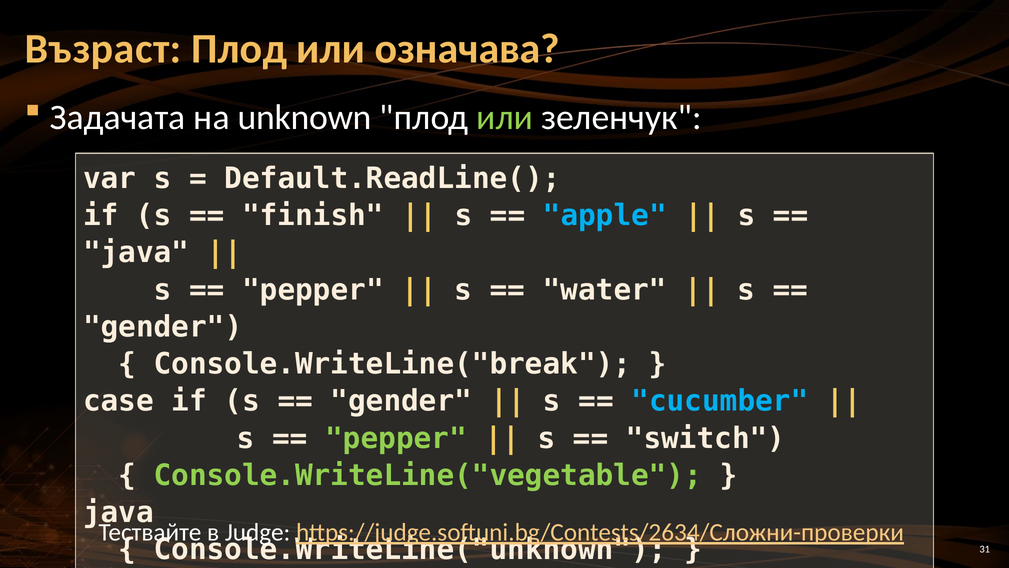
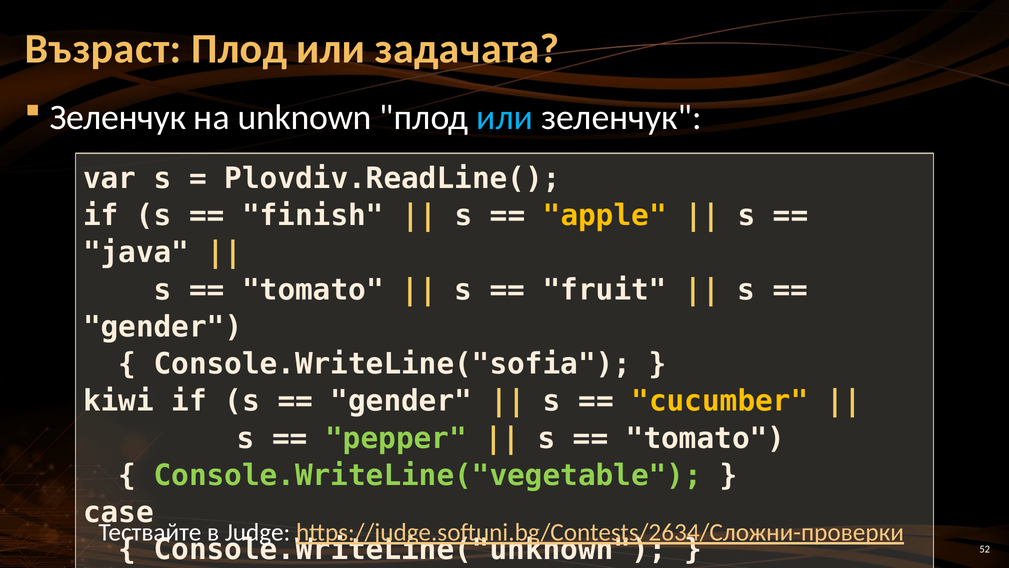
означава: означава -> задачата
Задачата at (118, 117): Задачата -> Зеленчук
или at (505, 117) colour: light green -> light blue
Default.ReadLine(: Default.ReadLine( -> Plovdiv.ReadLine(
apple colour: light blue -> yellow
pepper at (313, 290): pepper -> tomato
water: water -> fruit
Console.WriteLine("break: Console.WriteLine("break -> Console.WriteLine("sofia
case: case -> kiwi
cucumber colour: light blue -> yellow
switch at (706, 438): switch -> tomato
java at (118, 512): java -> case
31: 31 -> 52
